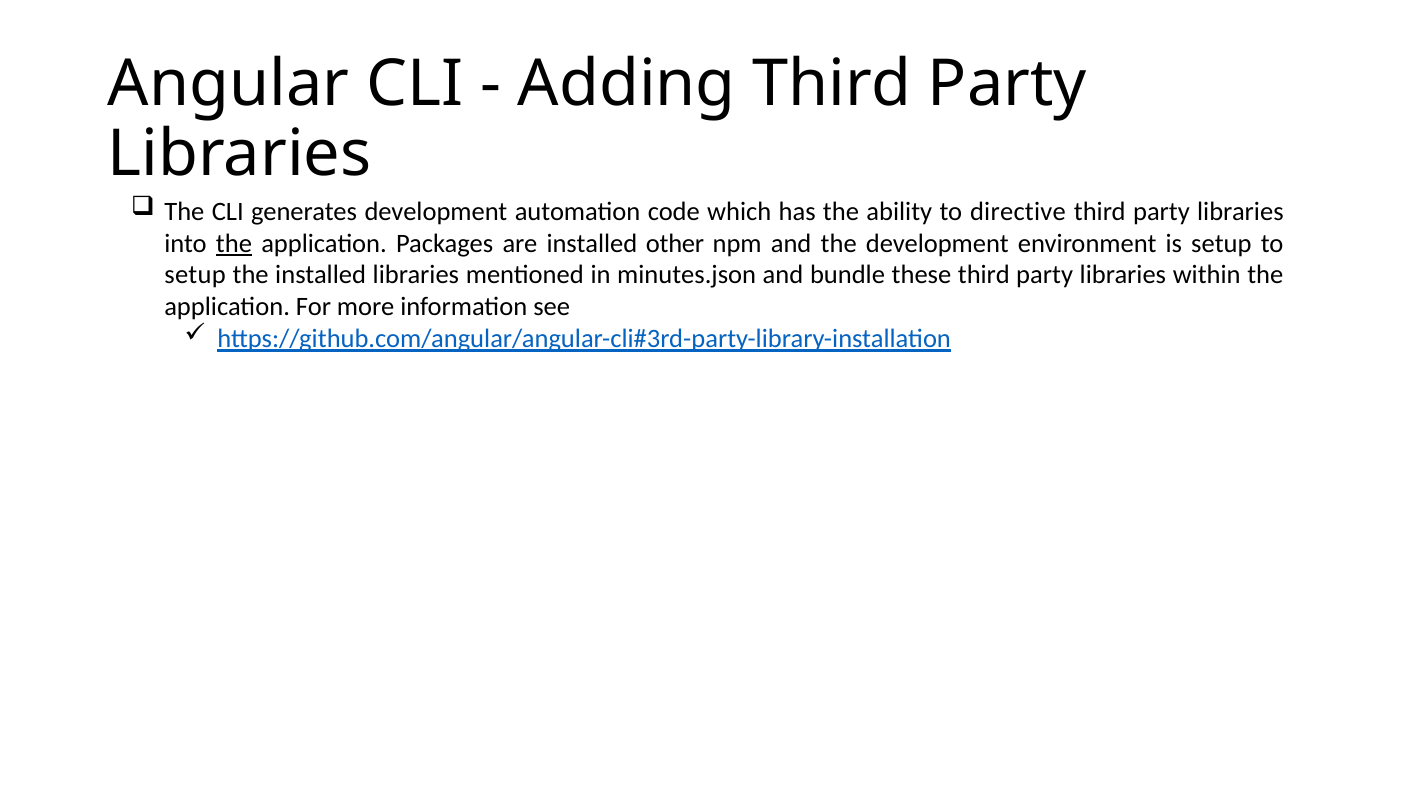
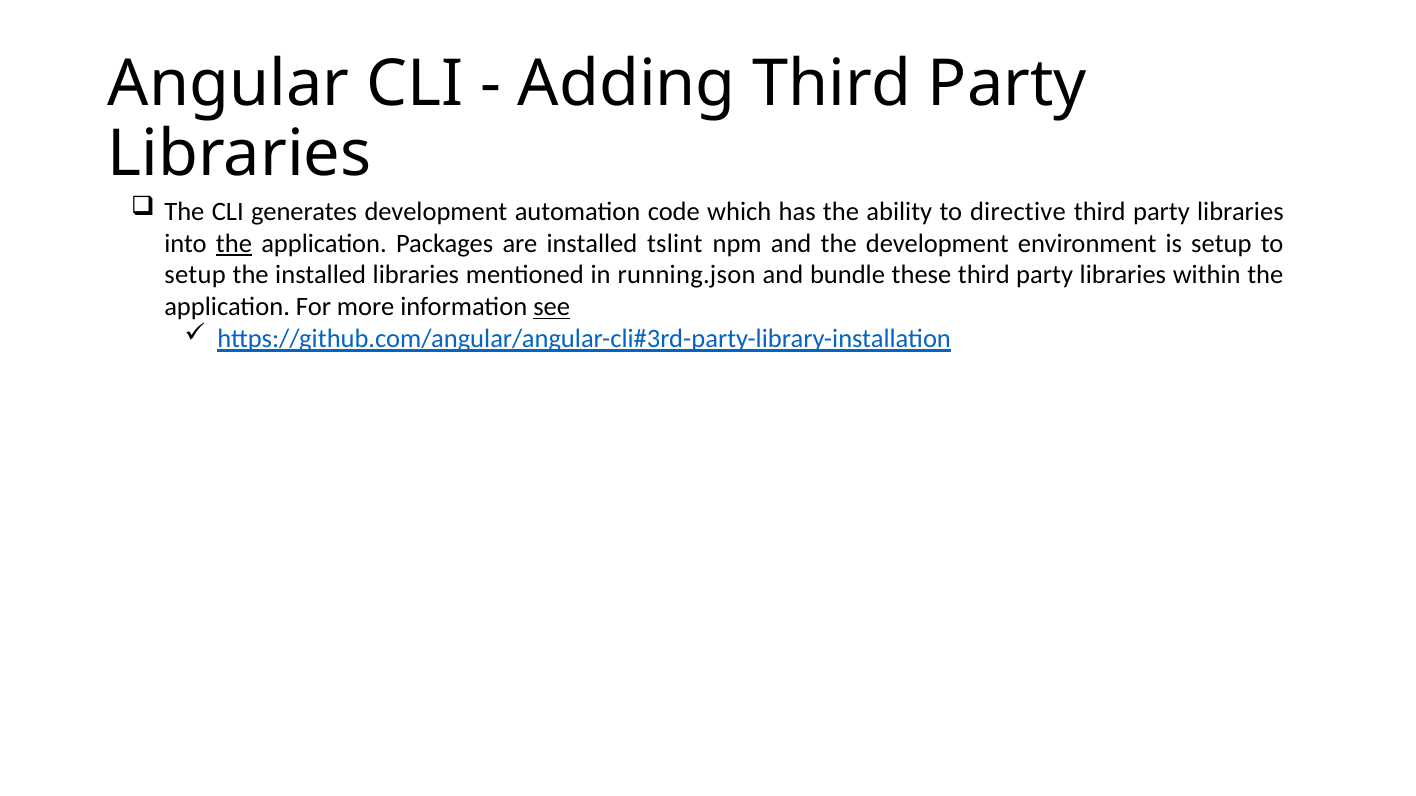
other: other -> tslint
minutes.json: minutes.json -> running.json
see underline: none -> present
